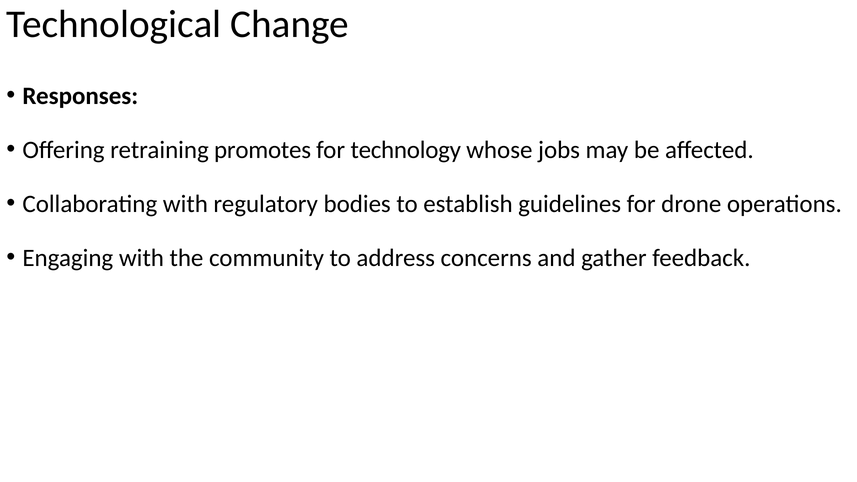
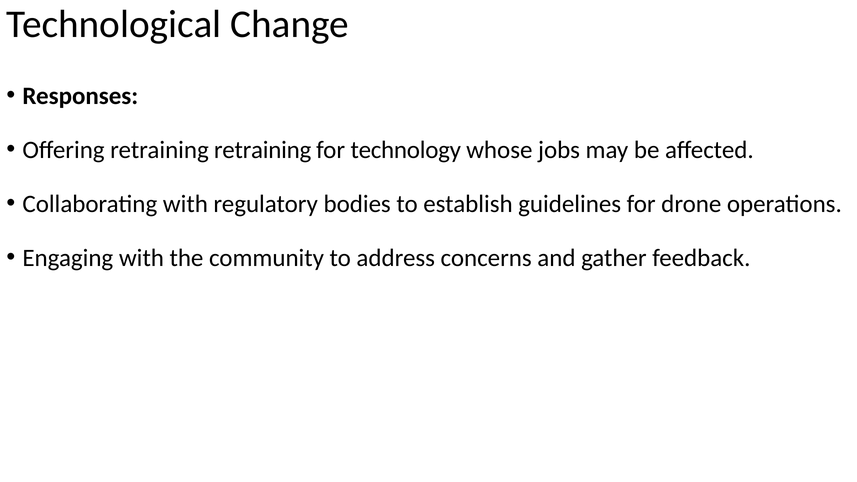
retraining promotes: promotes -> retraining
